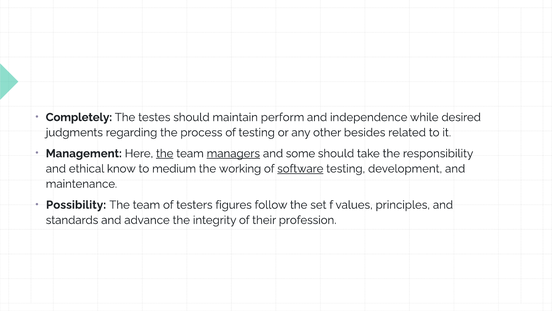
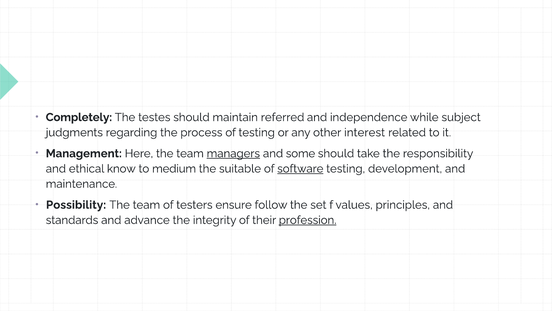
perform: perform -> referred
desired: desired -> subject
besides: besides -> interest
the at (165, 153) underline: present -> none
working: working -> suitable
figures: figures -> ensure
profession underline: none -> present
